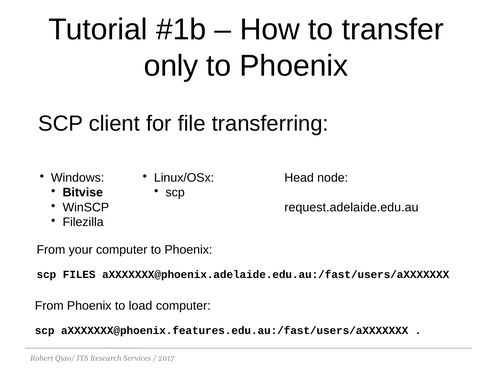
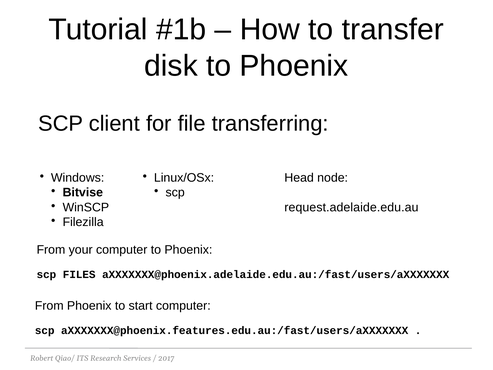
only: only -> disk
load: load -> start
